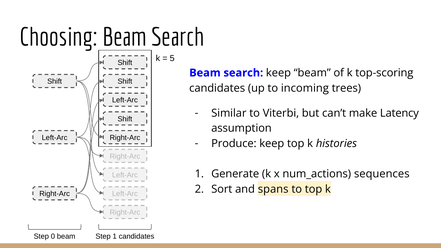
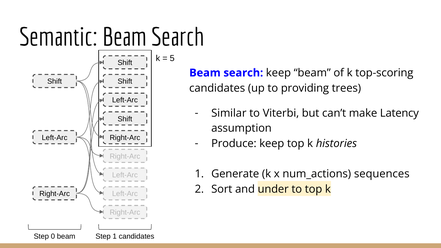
Choosing: Choosing -> Semantic
incoming: incoming -> providing
spans: spans -> under
